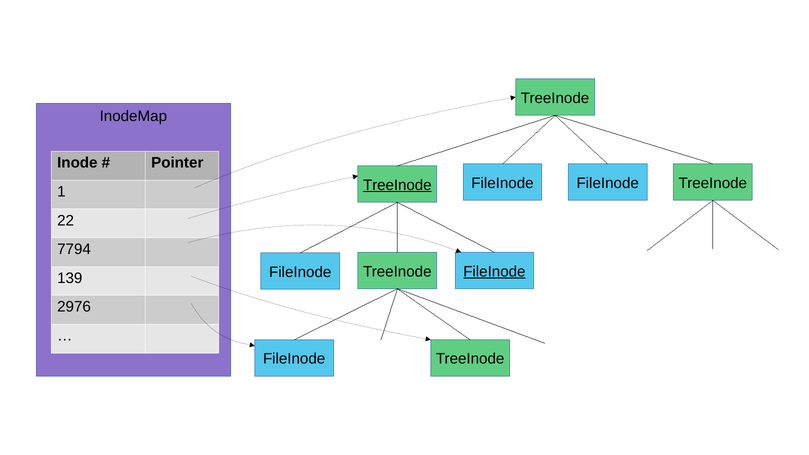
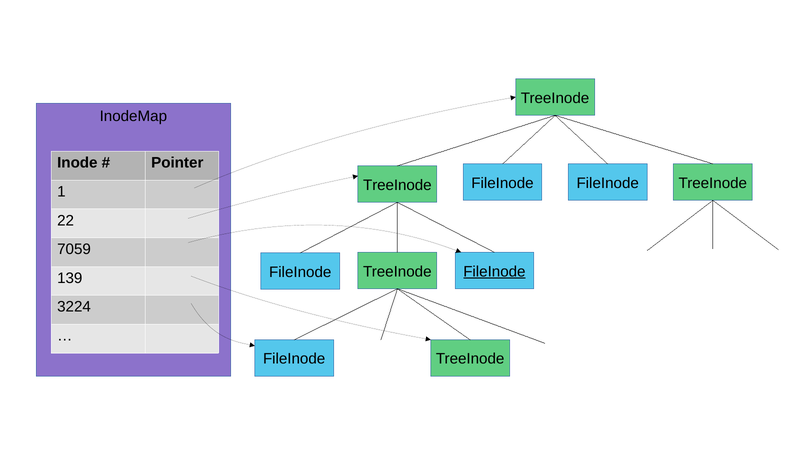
TreeInode at (397, 185) underline: present -> none
7794: 7794 -> 7059
2976: 2976 -> 3224
